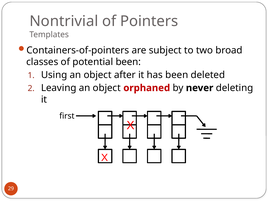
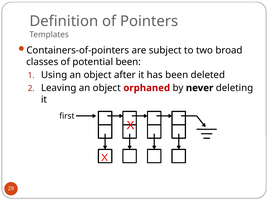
Nontrivial: Nontrivial -> Definition
